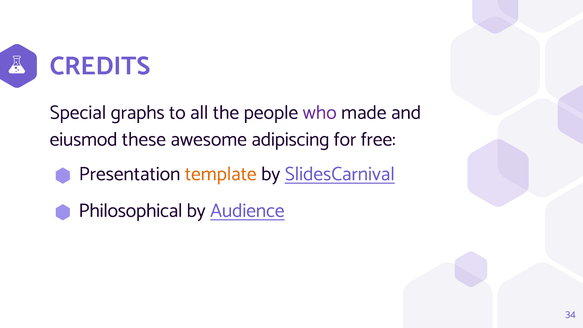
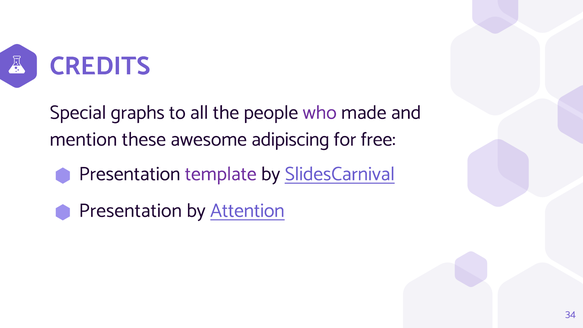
eiusmod: eiusmod -> mention
template colour: orange -> purple
Philosophical at (131, 210): Philosophical -> Presentation
Audience: Audience -> Attention
